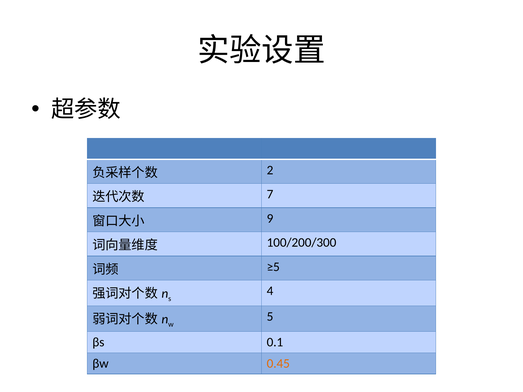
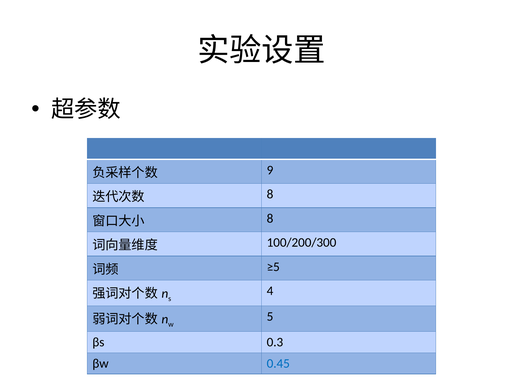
2: 2 -> 9
7 at (270, 194): 7 -> 8
9 at (270, 219): 9 -> 8
0.1: 0.1 -> 0.3
0.45 colour: orange -> blue
